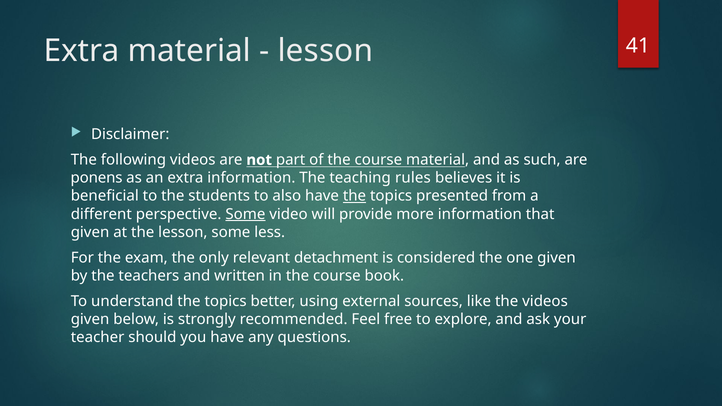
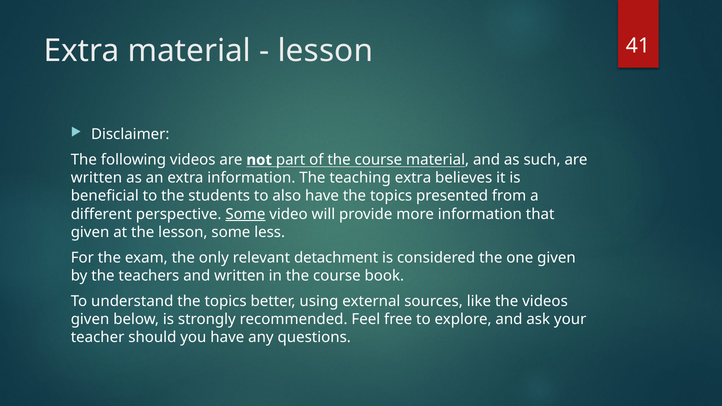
ponens at (97, 178): ponens -> written
teaching rules: rules -> extra
the at (355, 196) underline: present -> none
